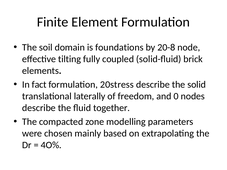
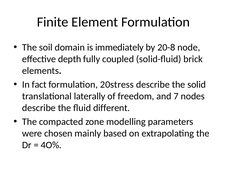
foundations: foundations -> immediately
tilting: tilting -> depth
0: 0 -> 7
together: together -> different
